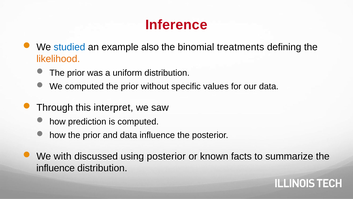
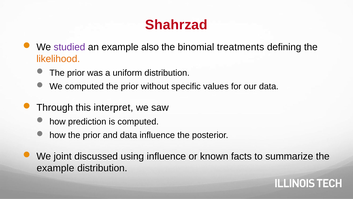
Inference: Inference -> Shahrzad
studied colour: blue -> purple
with: with -> joint
using posterior: posterior -> influence
influence at (56, 168): influence -> example
